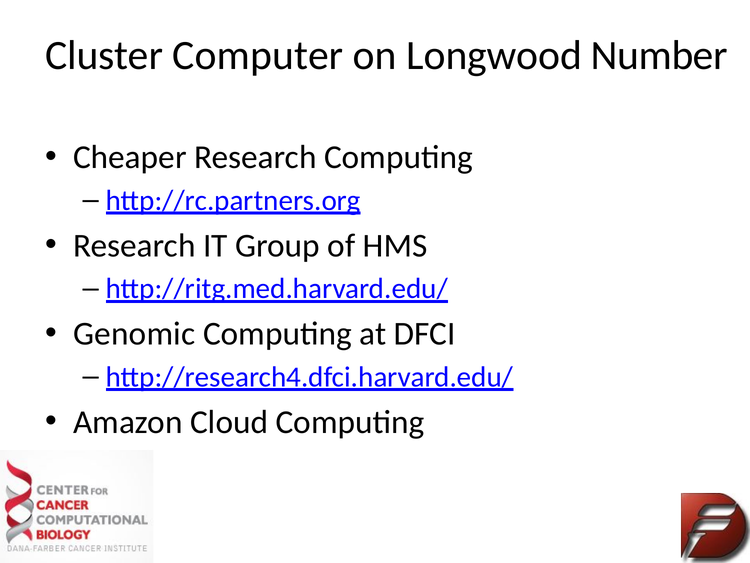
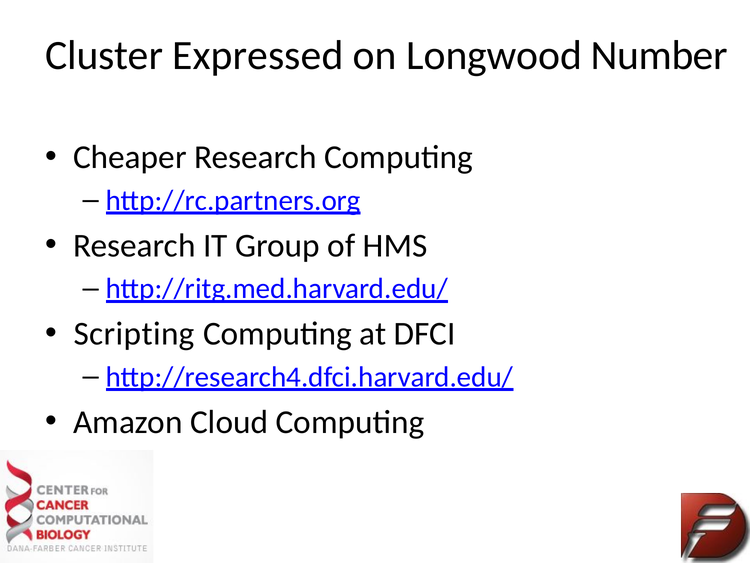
Computer: Computer -> Expressed
Genomic: Genomic -> Scripting
